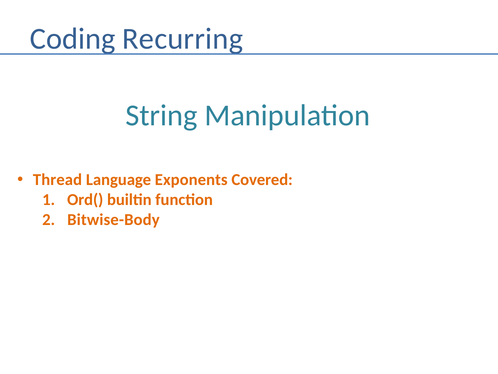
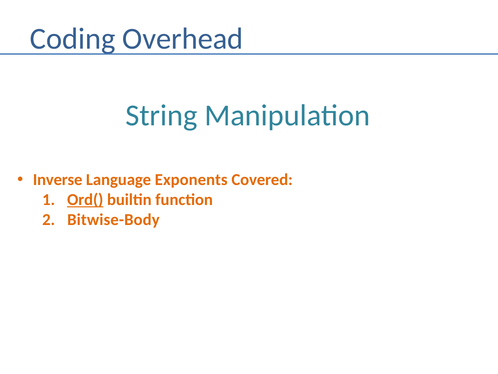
Recurring: Recurring -> Overhead
Thread: Thread -> Inverse
Ord( underline: none -> present
